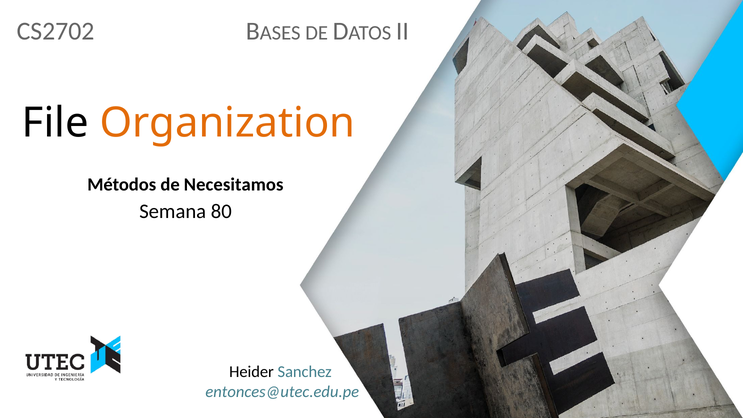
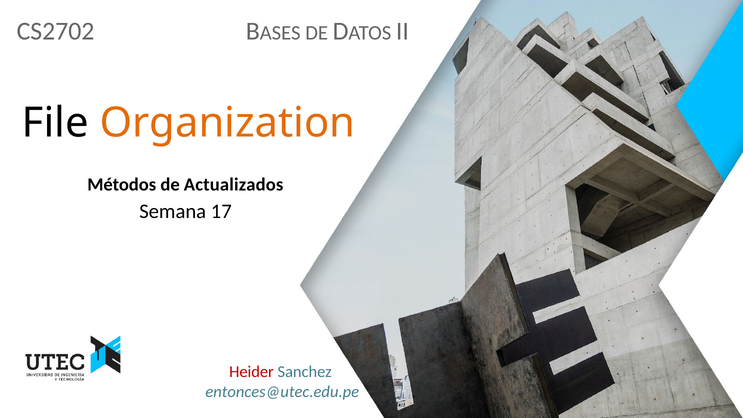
Necesitamos: Necesitamos -> Actualizados
80: 80 -> 17
Heider colour: black -> red
